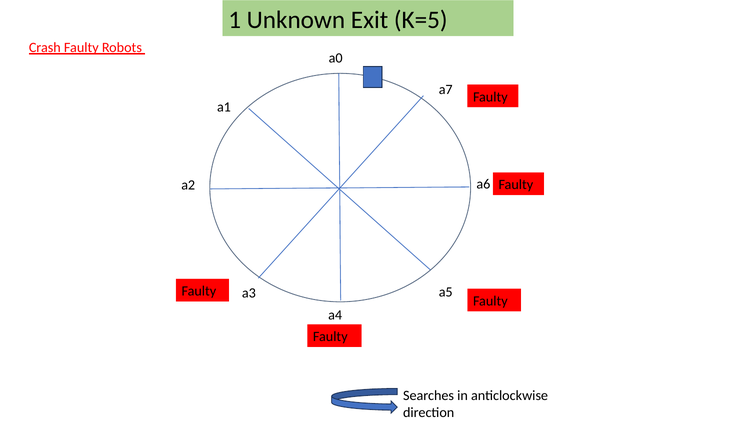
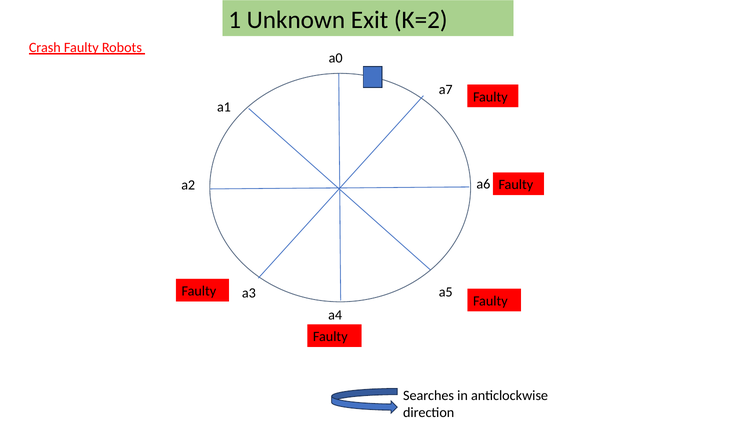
K=5: K=5 -> K=2
